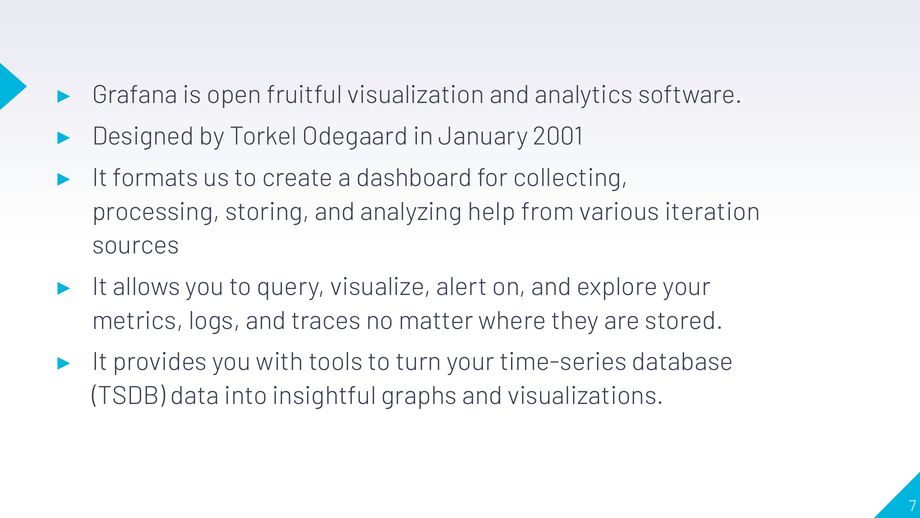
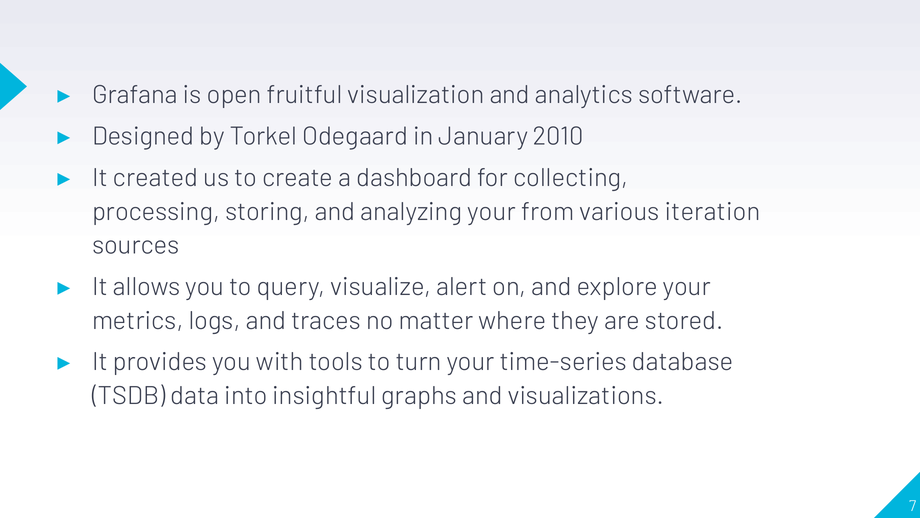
2001: 2001 -> 2010
formats: formats -> created
analyzing help: help -> your
